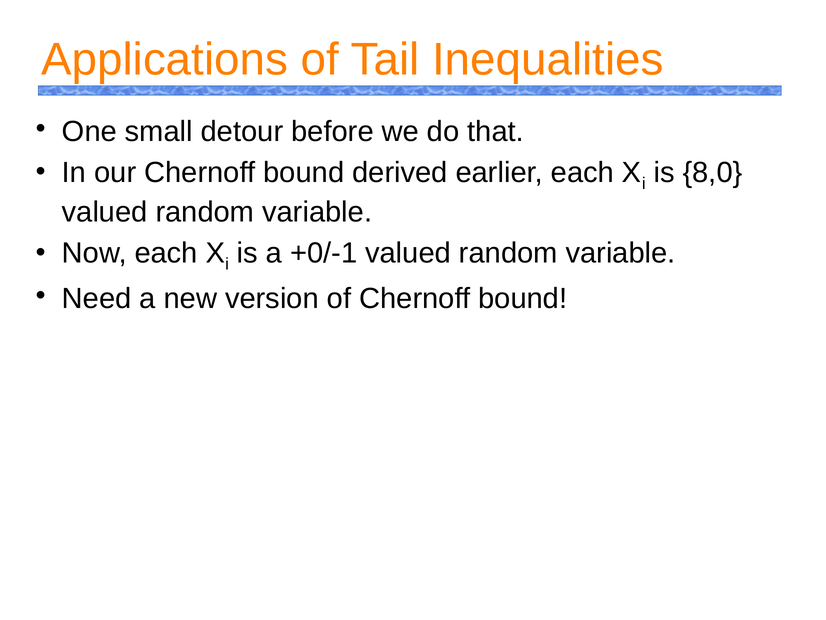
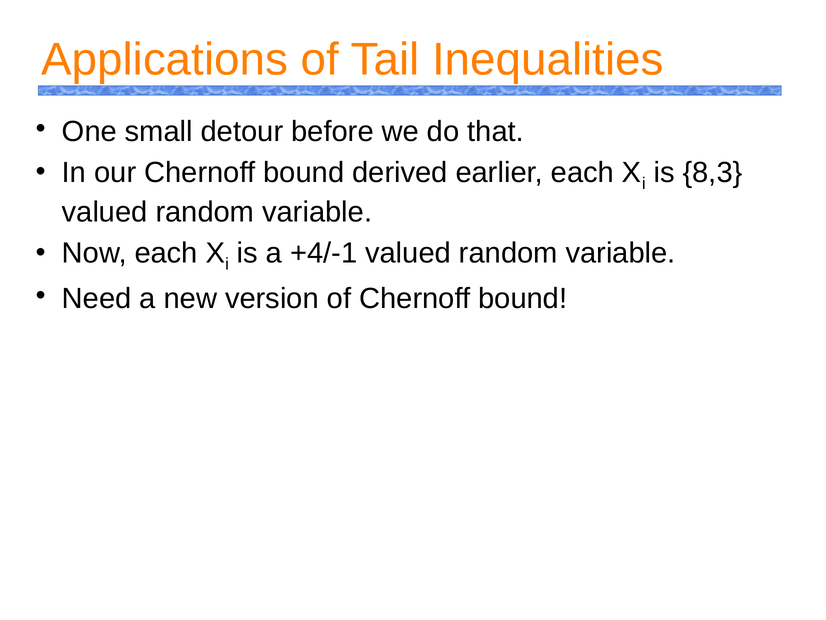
8,0: 8,0 -> 8,3
+0/-1: +0/-1 -> +4/-1
